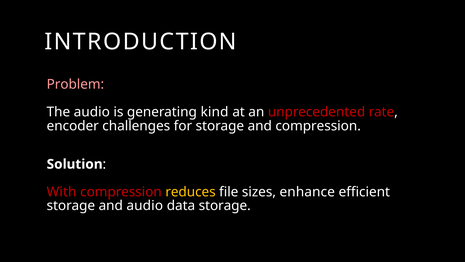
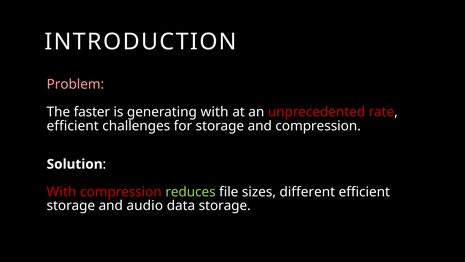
The audio: audio -> faster
generating kind: kind -> with
encoder at (73, 126): encoder -> efficient
reduces colour: yellow -> light green
enhance: enhance -> different
